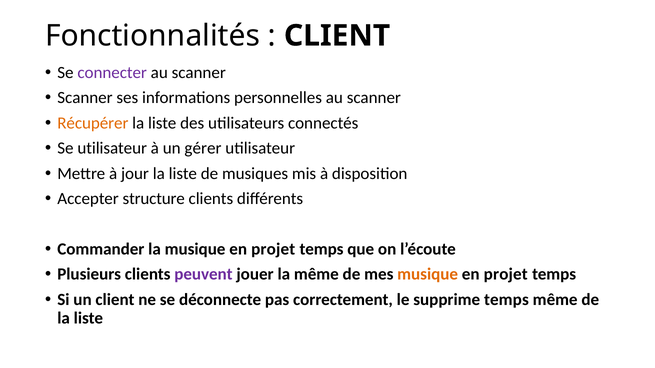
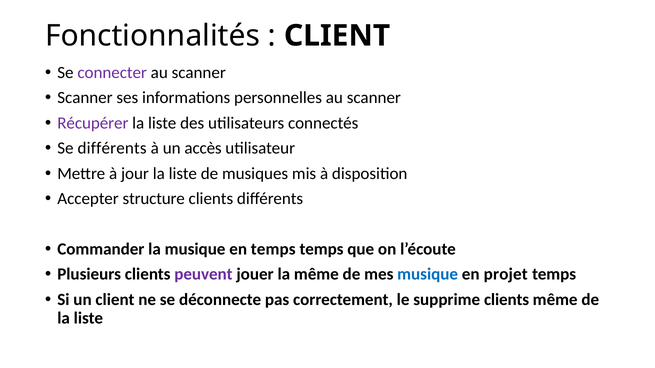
Récupérer colour: orange -> purple
Se utilisateur: utilisateur -> différents
gérer: gérer -> accès
la musique en projet: projet -> temps
musique at (428, 275) colour: orange -> blue
supprime temps: temps -> clients
